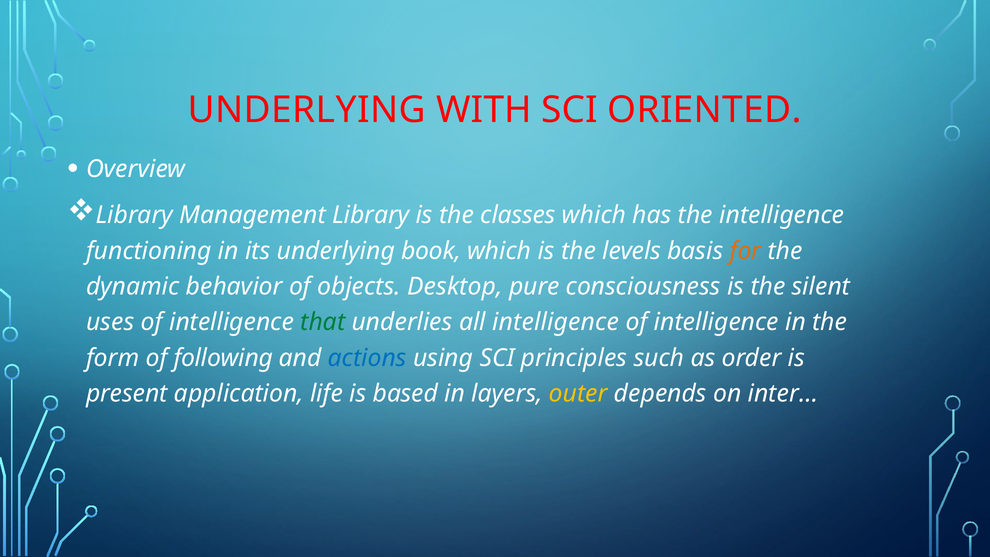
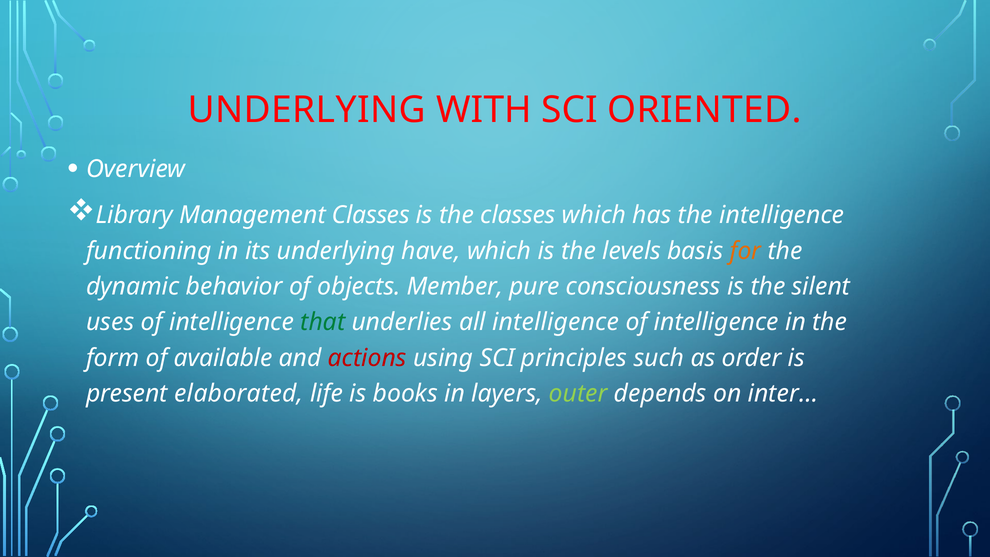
Management Library: Library -> Classes
book: book -> have
Desktop: Desktop -> Member
following: following -> available
actions colour: blue -> red
application: application -> elaborated
based: based -> books
outer colour: yellow -> light green
